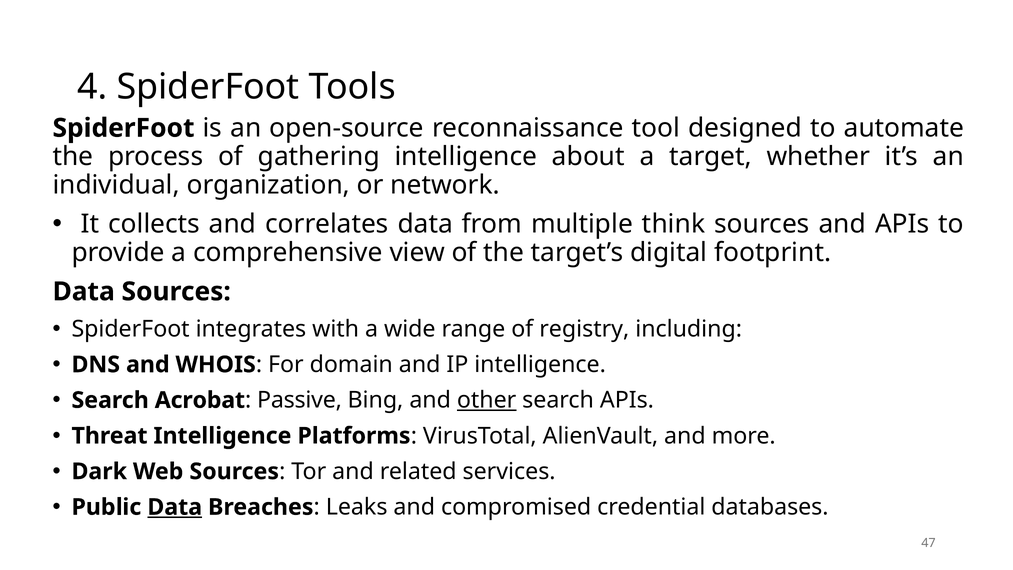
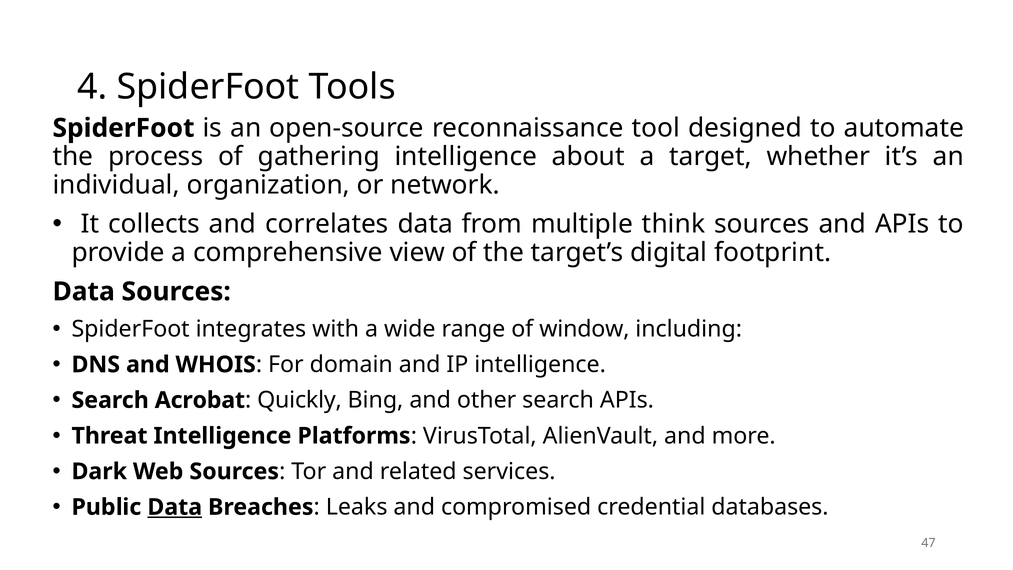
registry: registry -> window
Passive: Passive -> Quickly
other underline: present -> none
